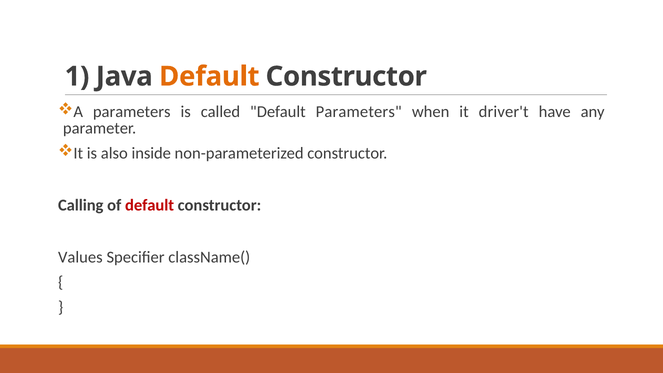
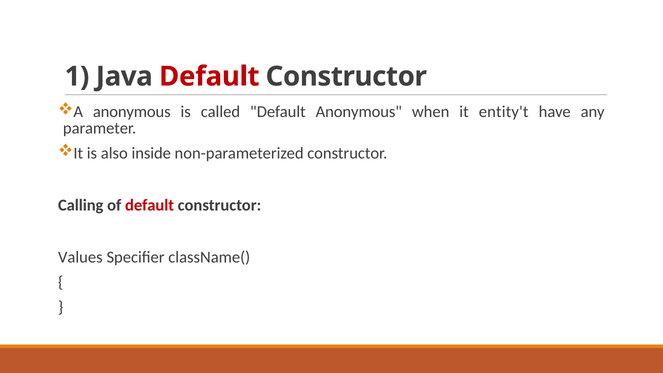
Default at (209, 76) colour: orange -> red
A parameters: parameters -> anonymous
Default Parameters: Parameters -> Anonymous
driver't: driver't -> entity't
